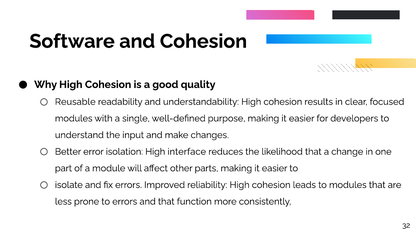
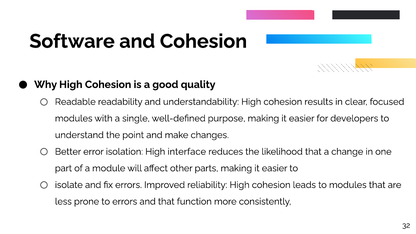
Reusable: Reusable -> Readable
input: input -> point
